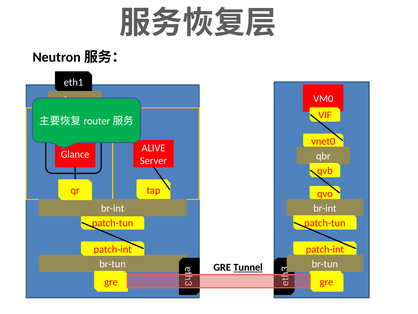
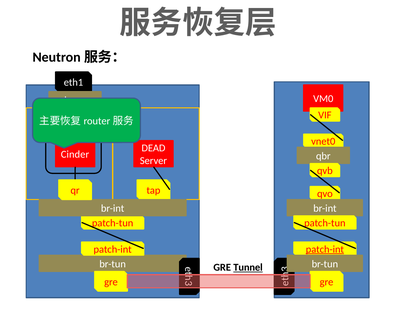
ALIVE: ALIVE -> DEAD
Glance: Glance -> Cinder
patch-int at (325, 249) underline: none -> present
